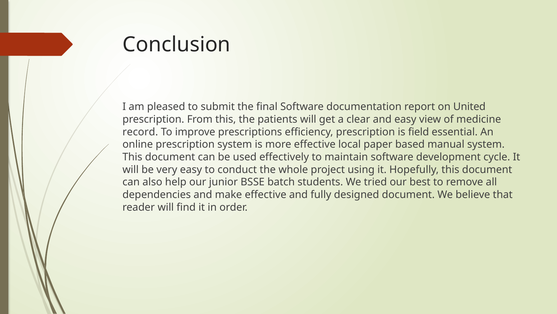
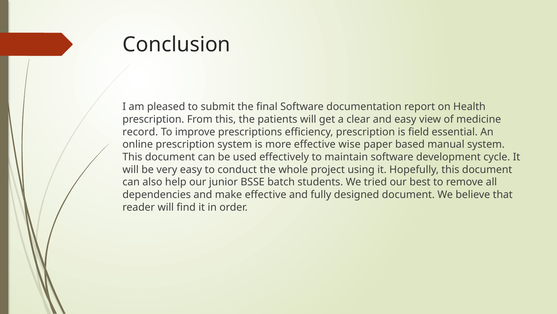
United: United -> Health
local: local -> wise
